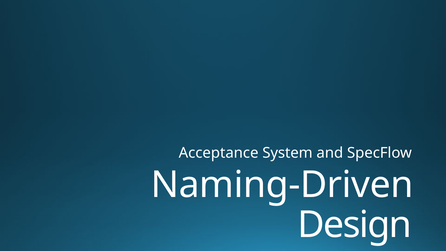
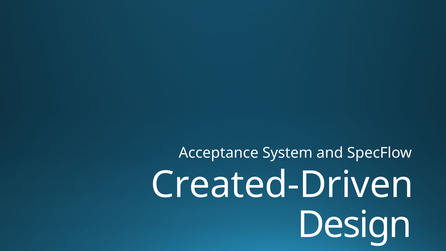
Naming-Driven: Naming-Driven -> Created-Driven
